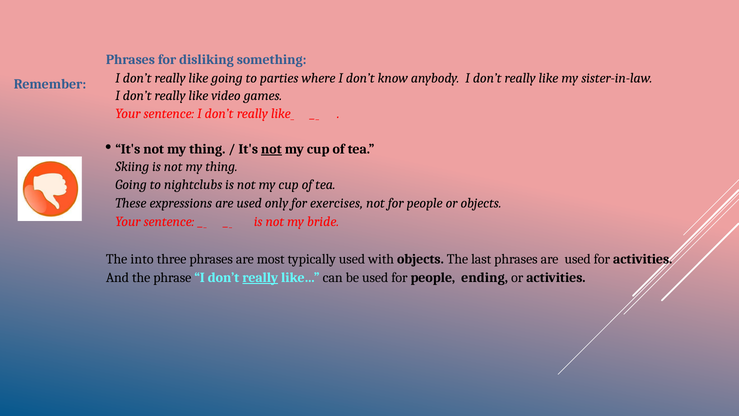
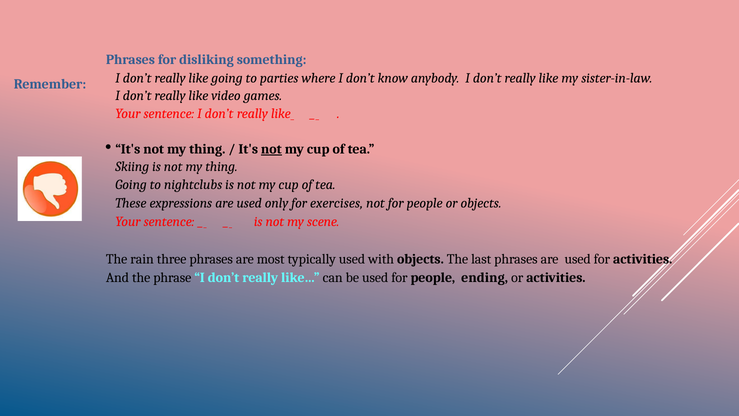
bride: bride -> scene
into: into -> rain
really at (260, 277) underline: present -> none
